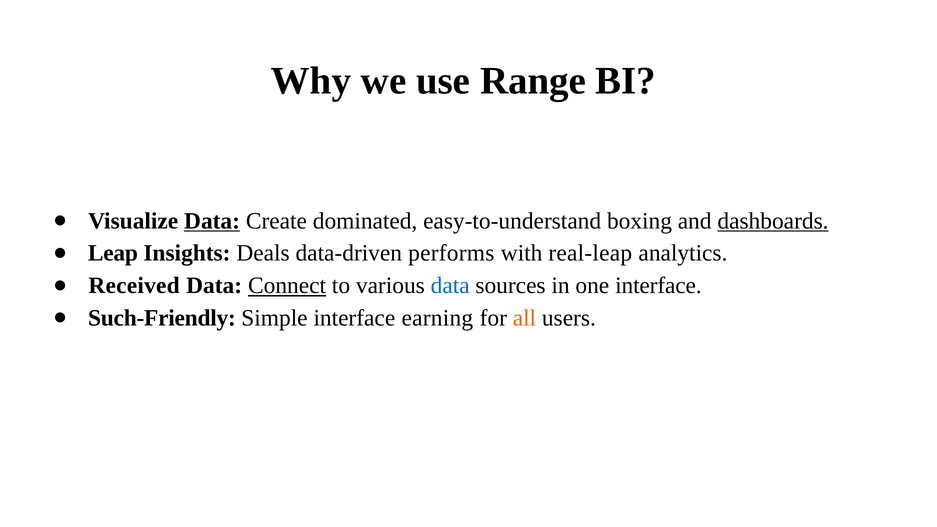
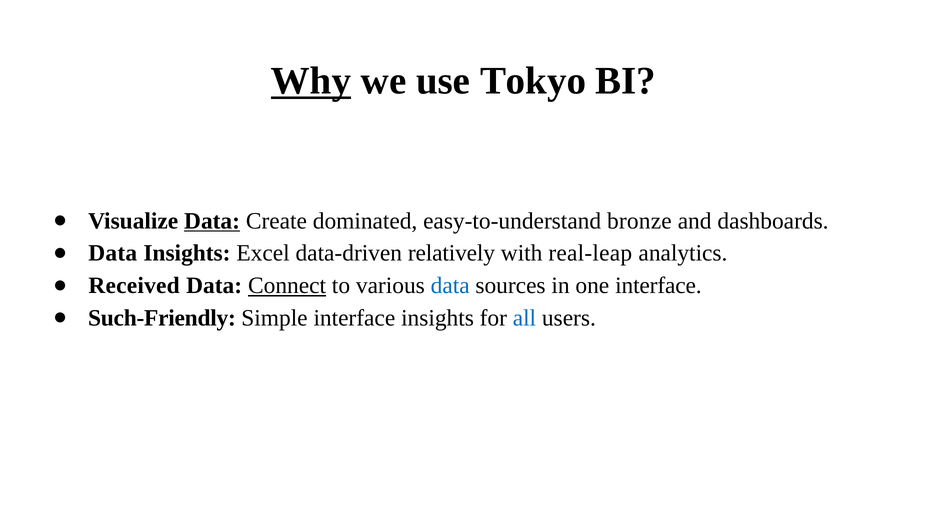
Why underline: none -> present
Range: Range -> Tokyo
boxing: boxing -> bronze
dashboards underline: present -> none
Leap at (113, 253): Leap -> Data
Deals: Deals -> Excel
performs: performs -> relatively
interface earning: earning -> insights
all colour: orange -> blue
